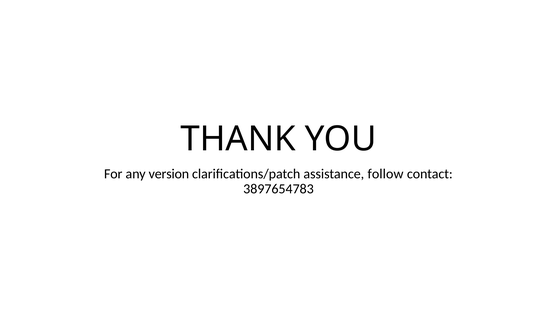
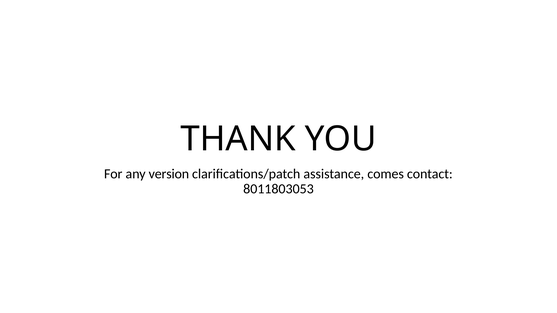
follow: follow -> comes
3897654783: 3897654783 -> 8011803053
